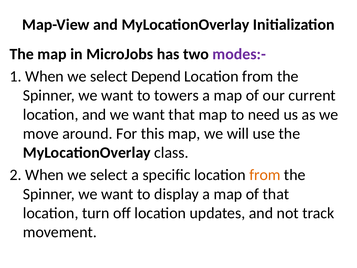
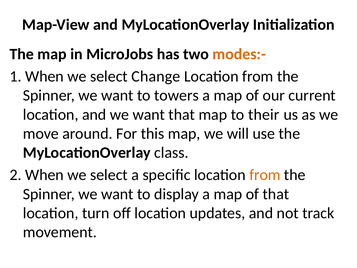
modes:- colour: purple -> orange
Depend: Depend -> Change
need: need -> their
